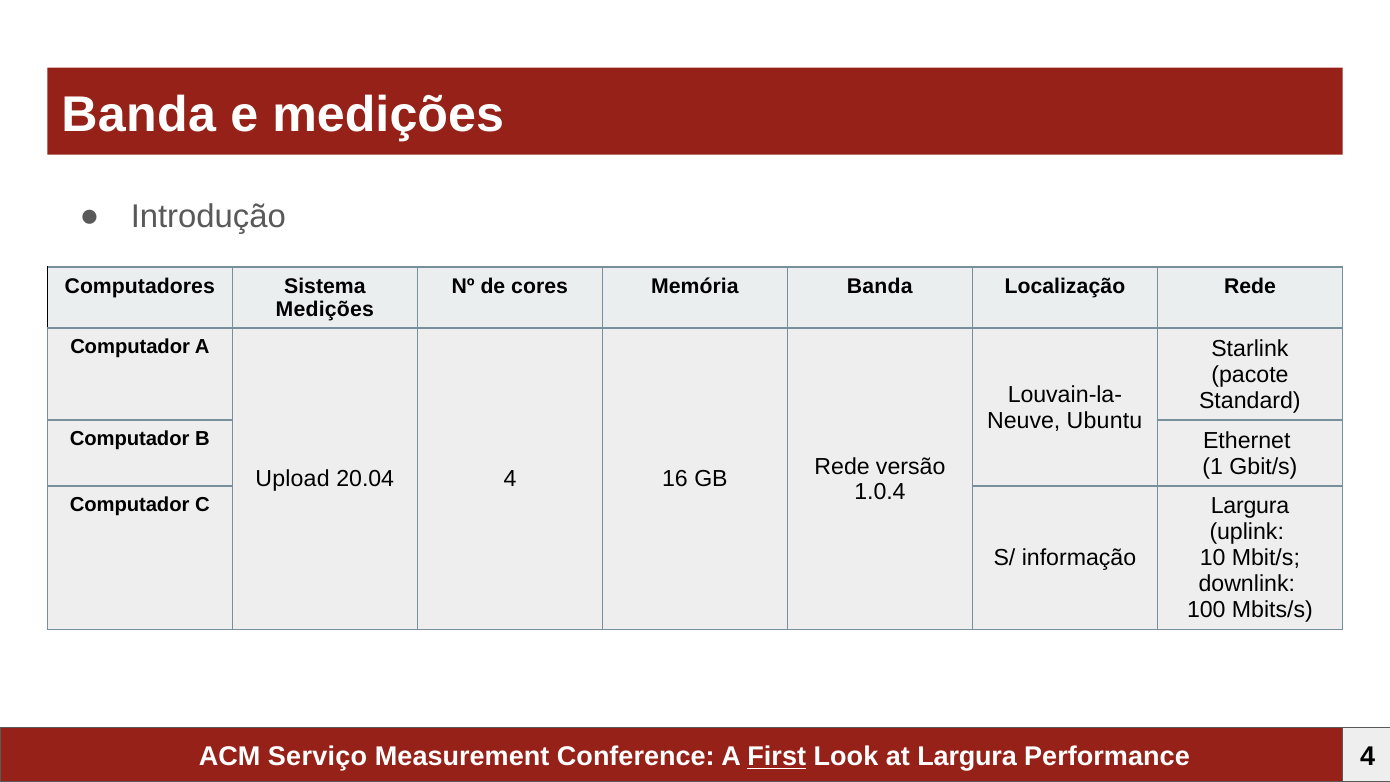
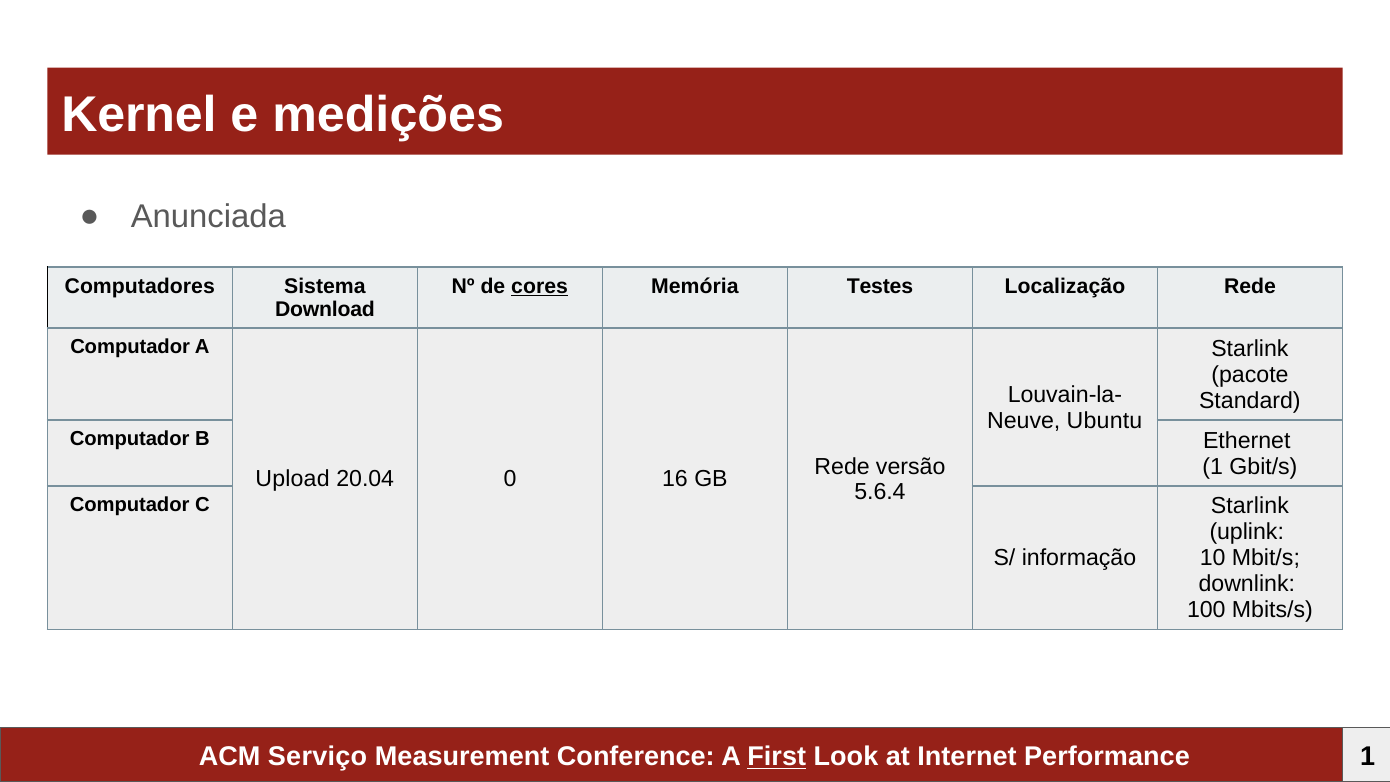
Banda at (139, 115): Banda -> Kernel
Introdução: Introdução -> Anunciada
cores underline: none -> present
Memória Banda: Banda -> Testes
Medições at (325, 310): Medições -> Download
20.04 4: 4 -> 0
1.0.4: 1.0.4 -> 5.6.4
Largura at (1250, 506): Largura -> Starlink
at Largura: Largura -> Internet
Performance 4: 4 -> 1
